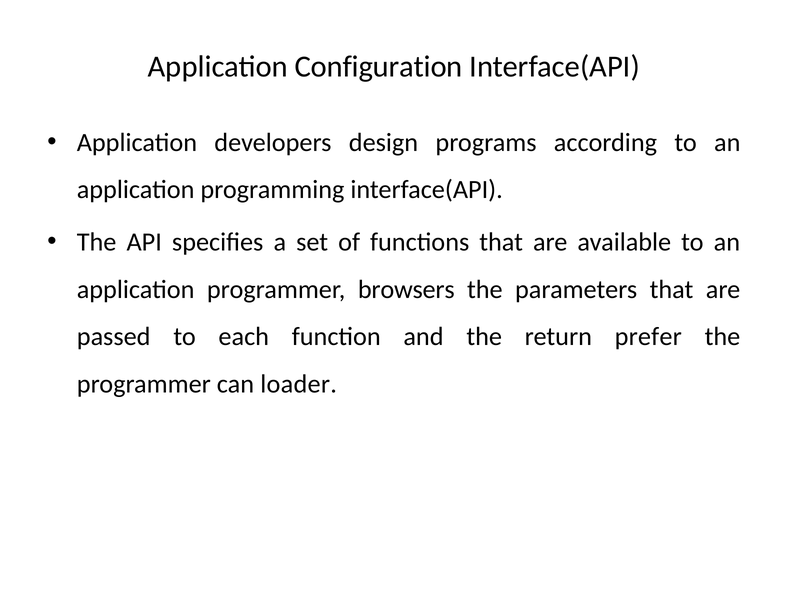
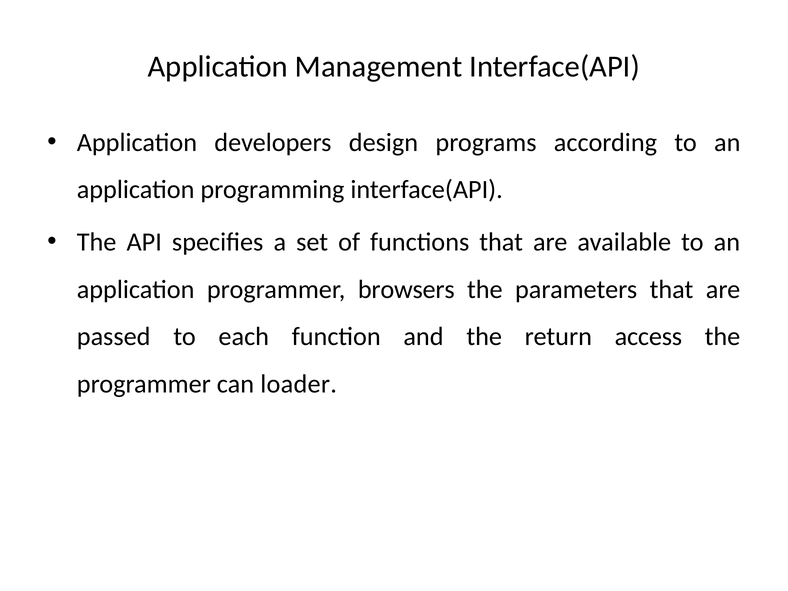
Configuration: Configuration -> Management
prefer: prefer -> access
